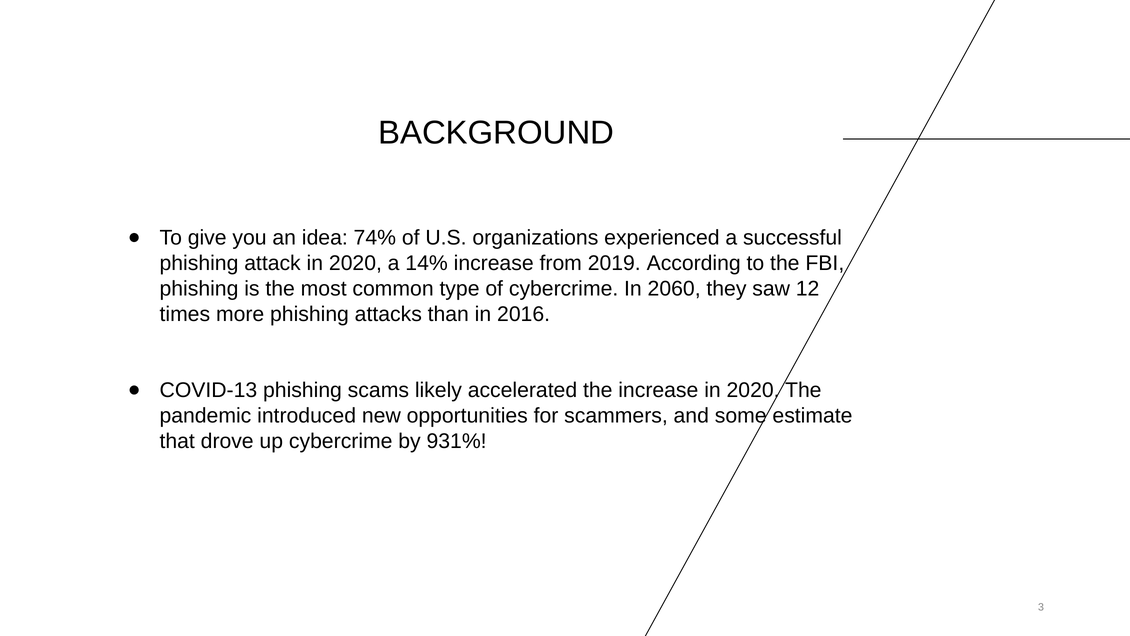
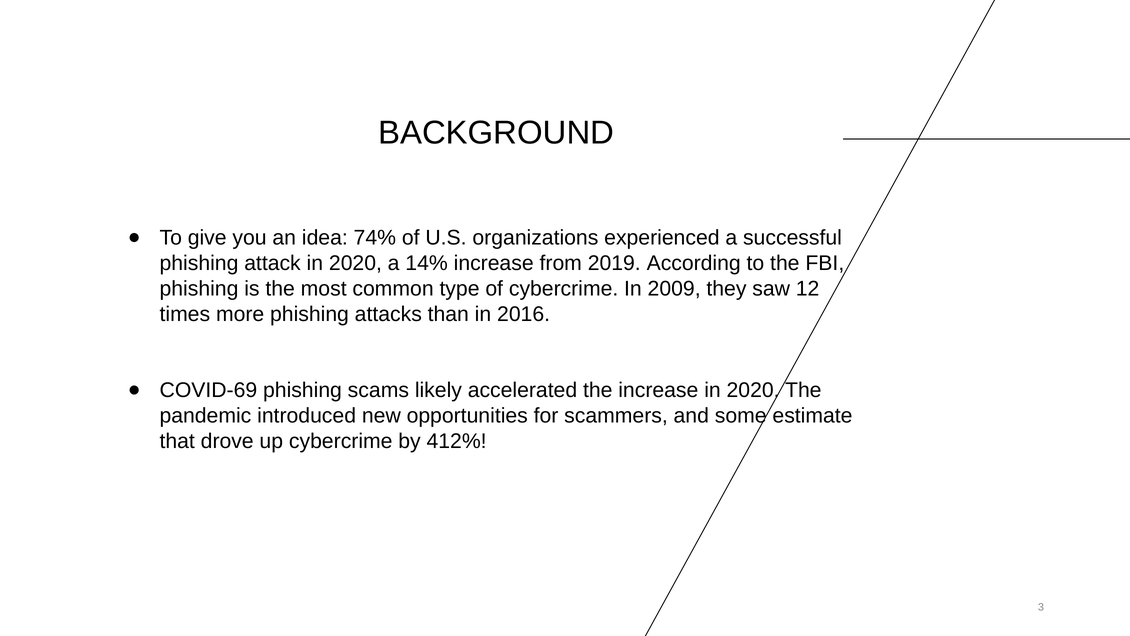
2060: 2060 -> 2009
COVID-13: COVID-13 -> COVID-69
931%: 931% -> 412%
